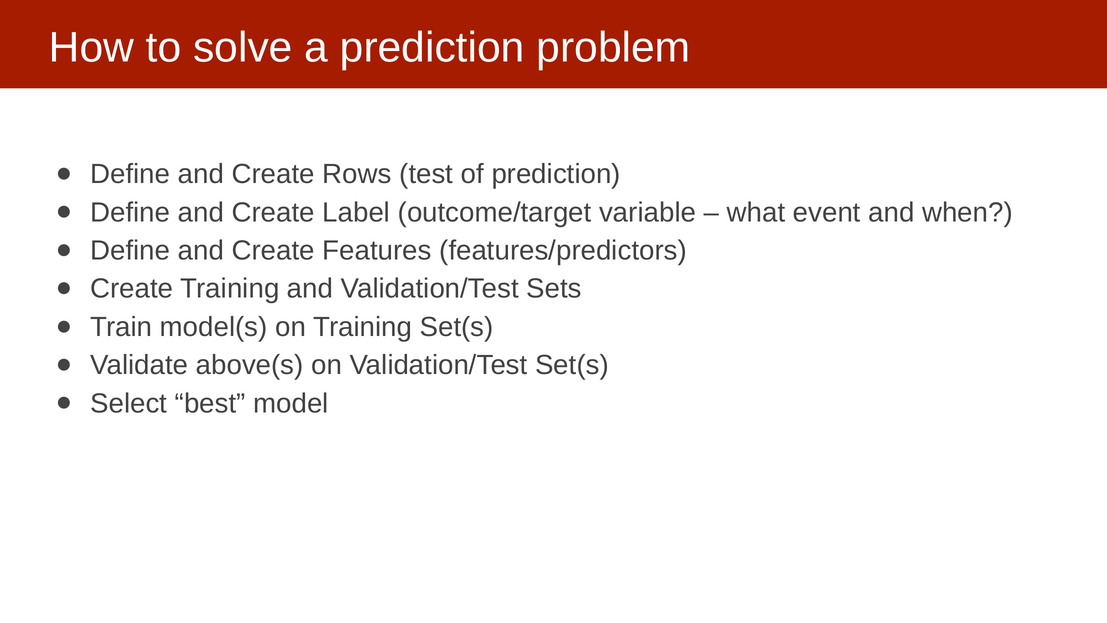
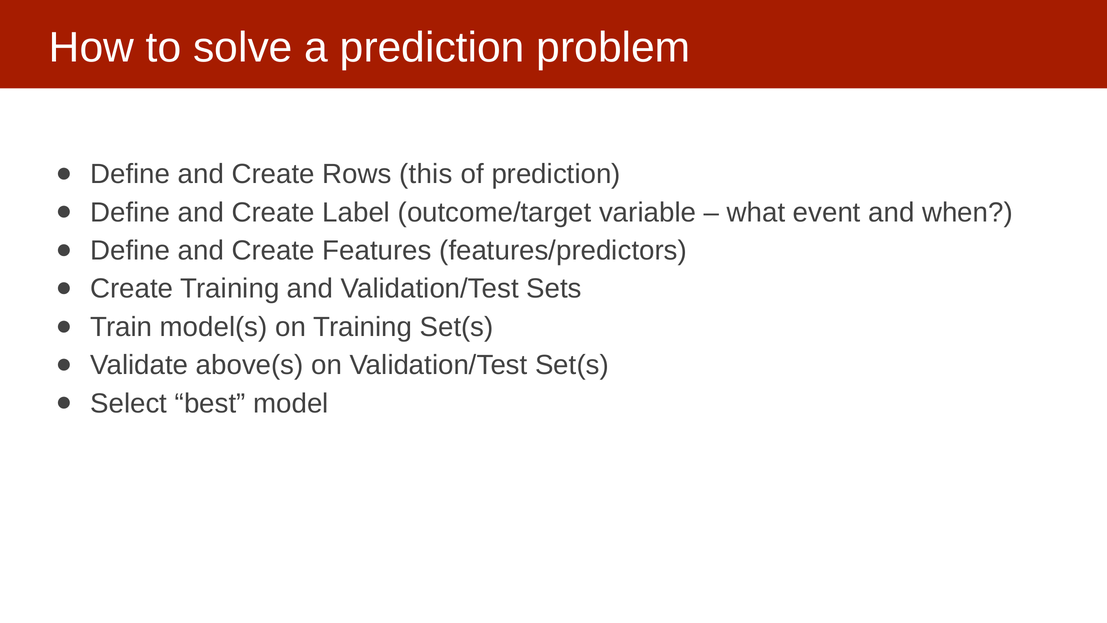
test: test -> this
